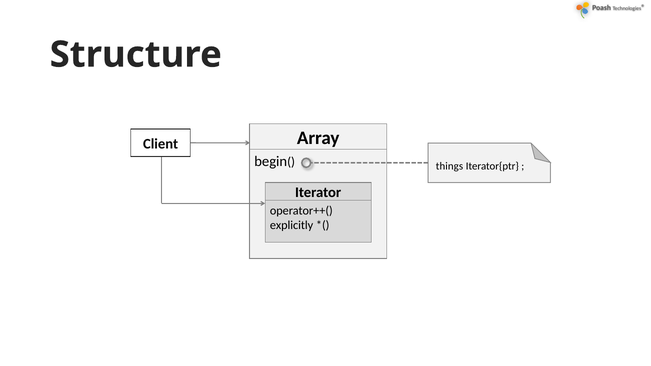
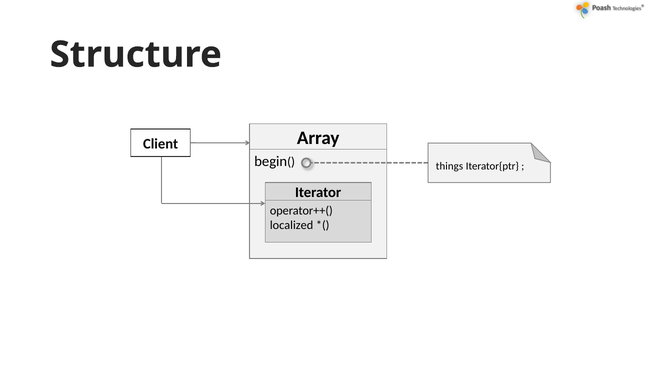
explicitly: explicitly -> localized
